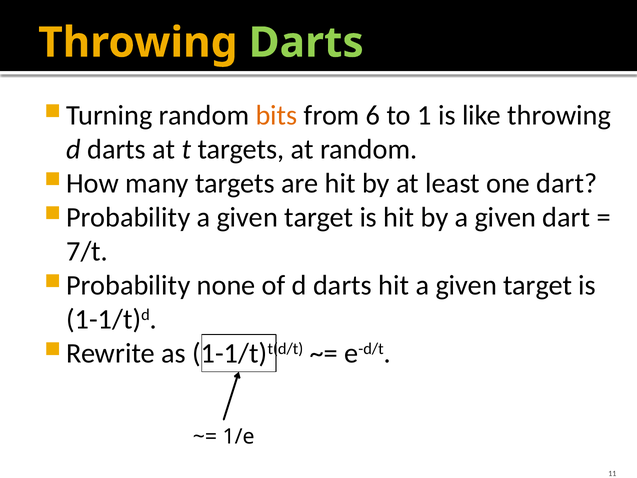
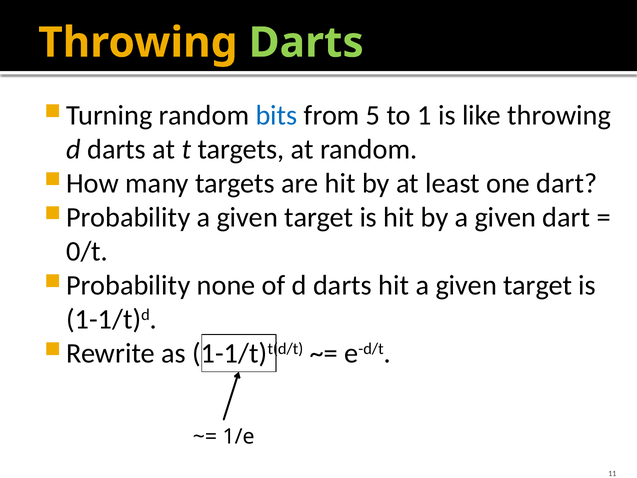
bits colour: orange -> blue
6: 6 -> 5
7/t: 7/t -> 0/t
